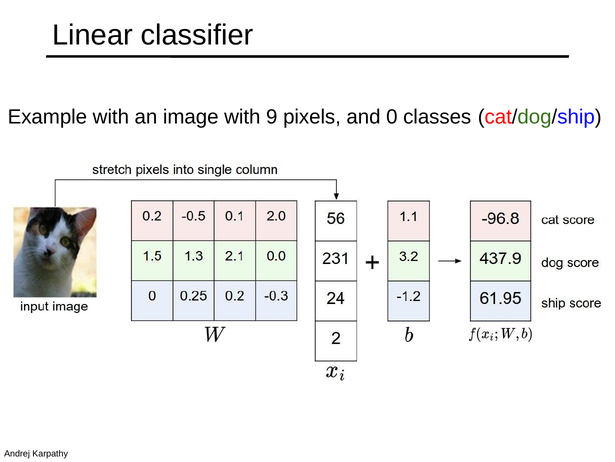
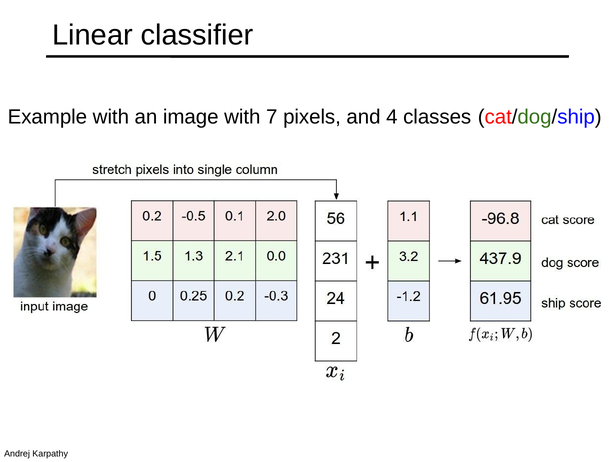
9: 9 -> 7
0: 0 -> 4
